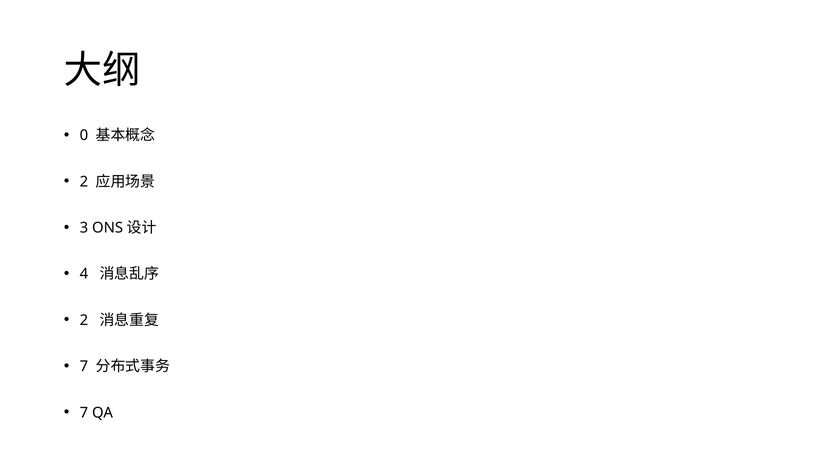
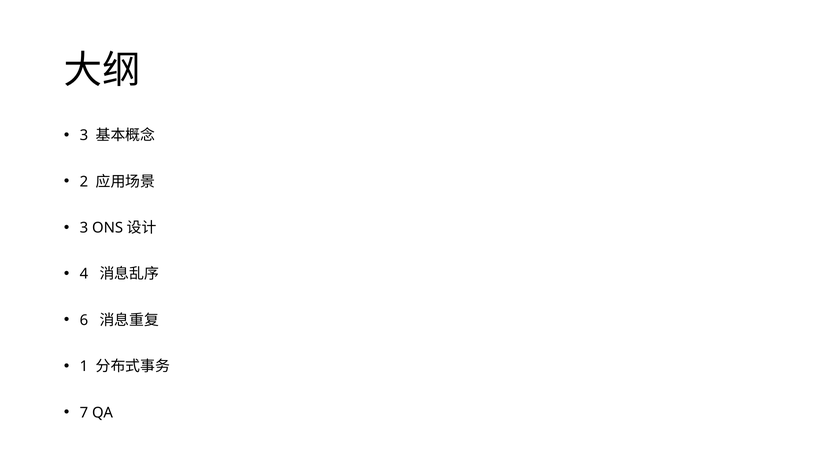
0 at (84, 135): 0 -> 3
2 at (84, 320): 2 -> 6
7 at (84, 366): 7 -> 1
